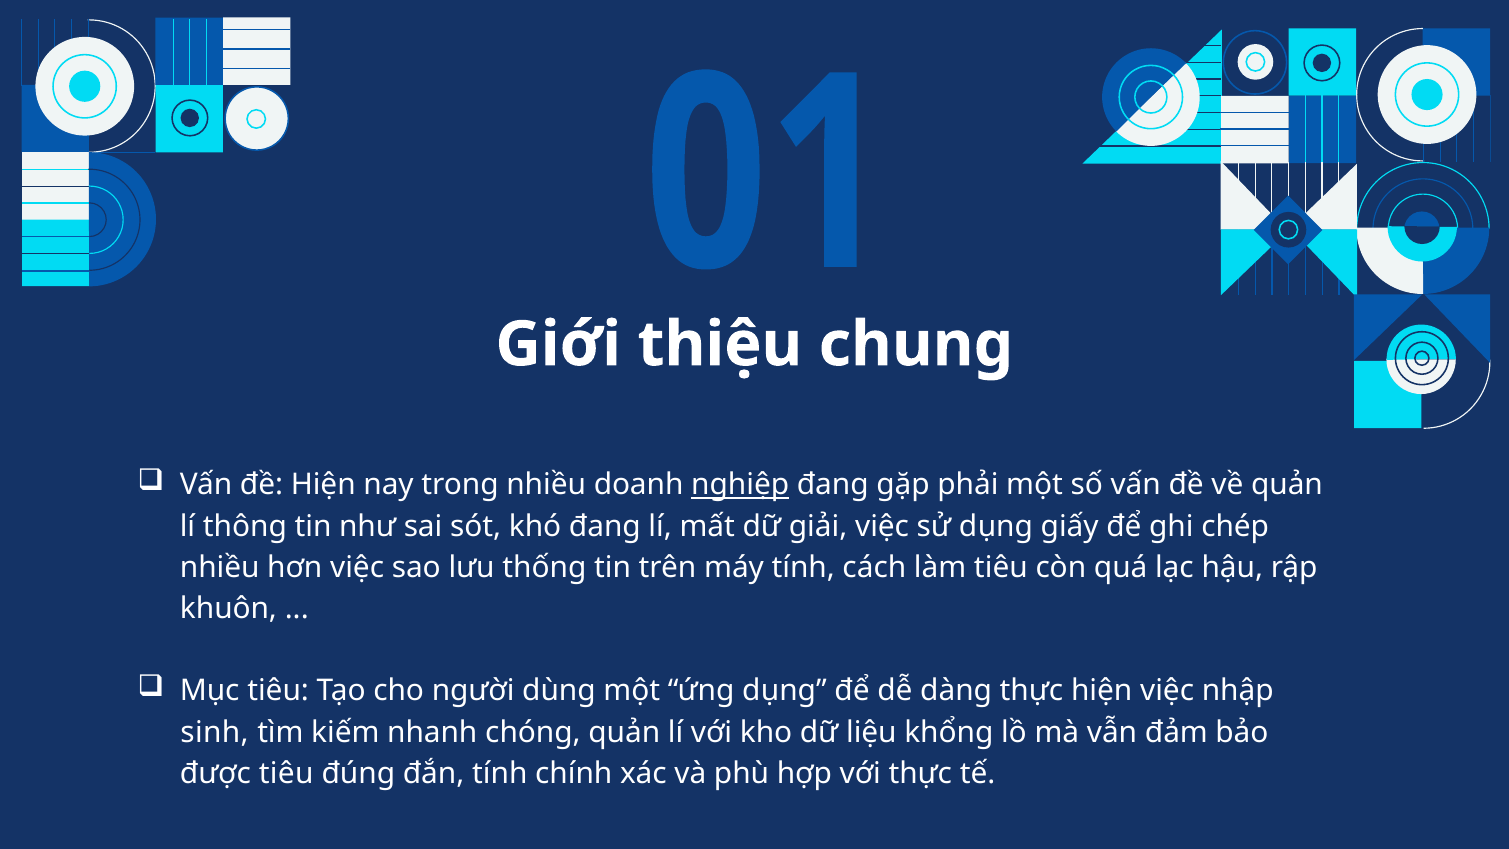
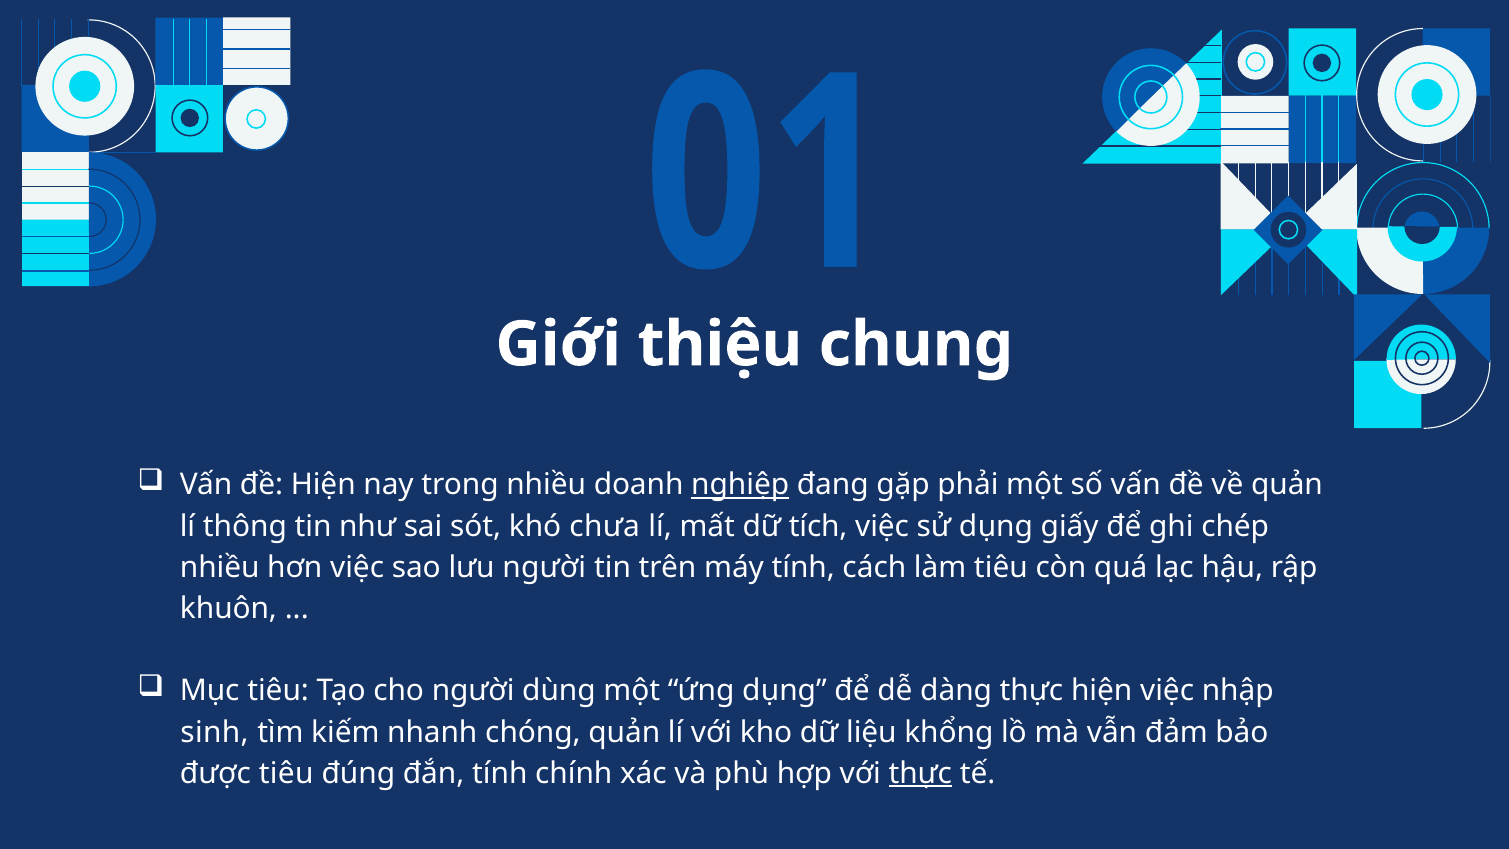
khó đang: đang -> chưa
giải: giải -> tích
lưu thống: thống -> người
thực at (920, 773) underline: none -> present
